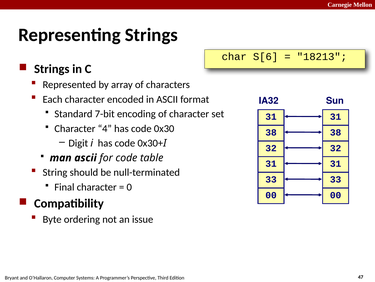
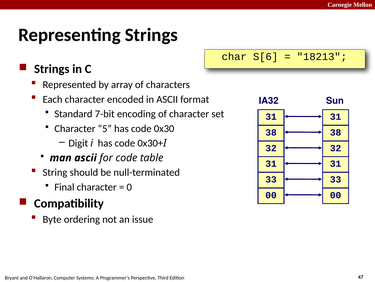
4: 4 -> 5
